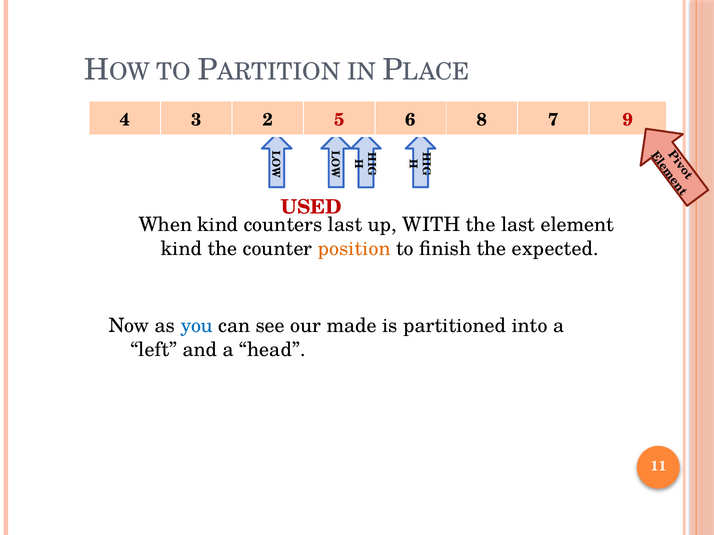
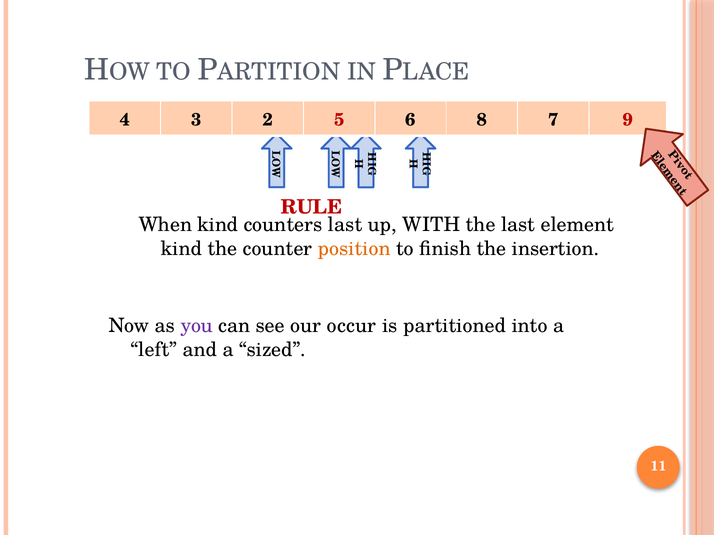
USED: USED -> RULE
expected: expected -> insertion
you colour: blue -> purple
made: made -> occur
head: head -> sized
